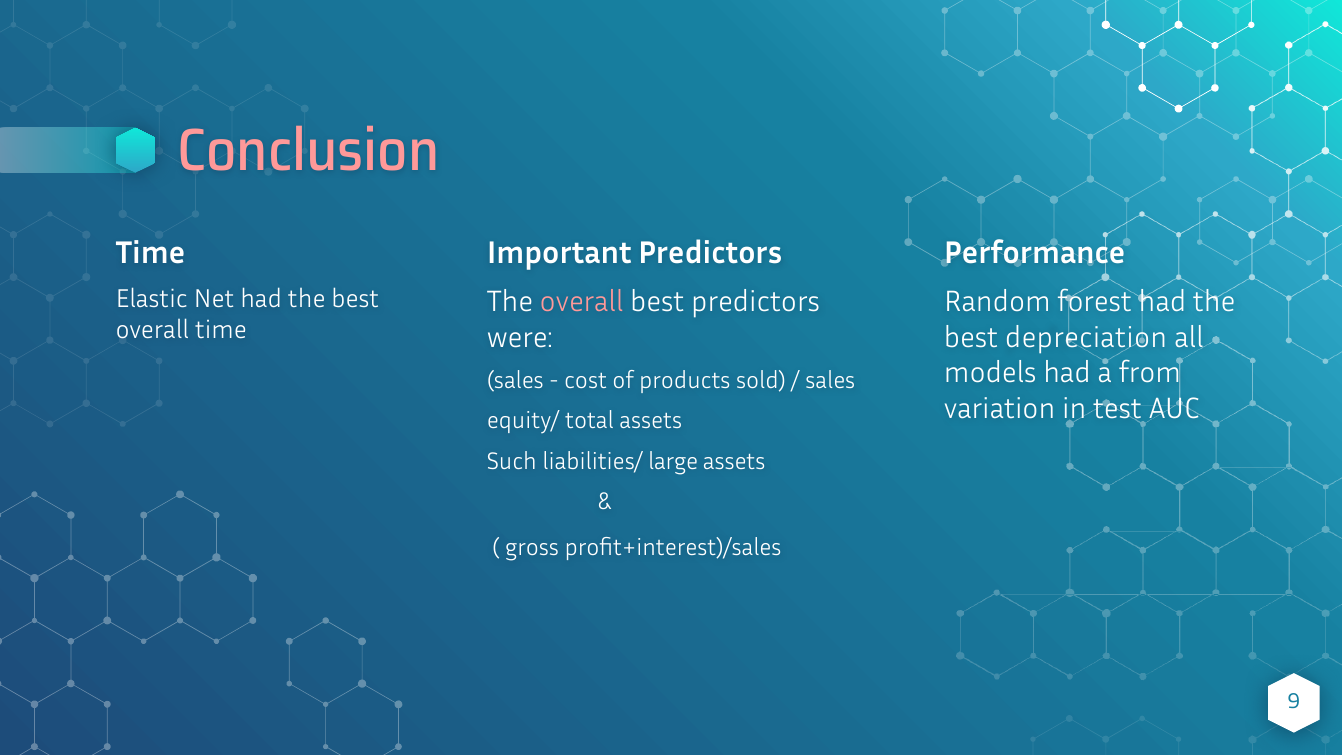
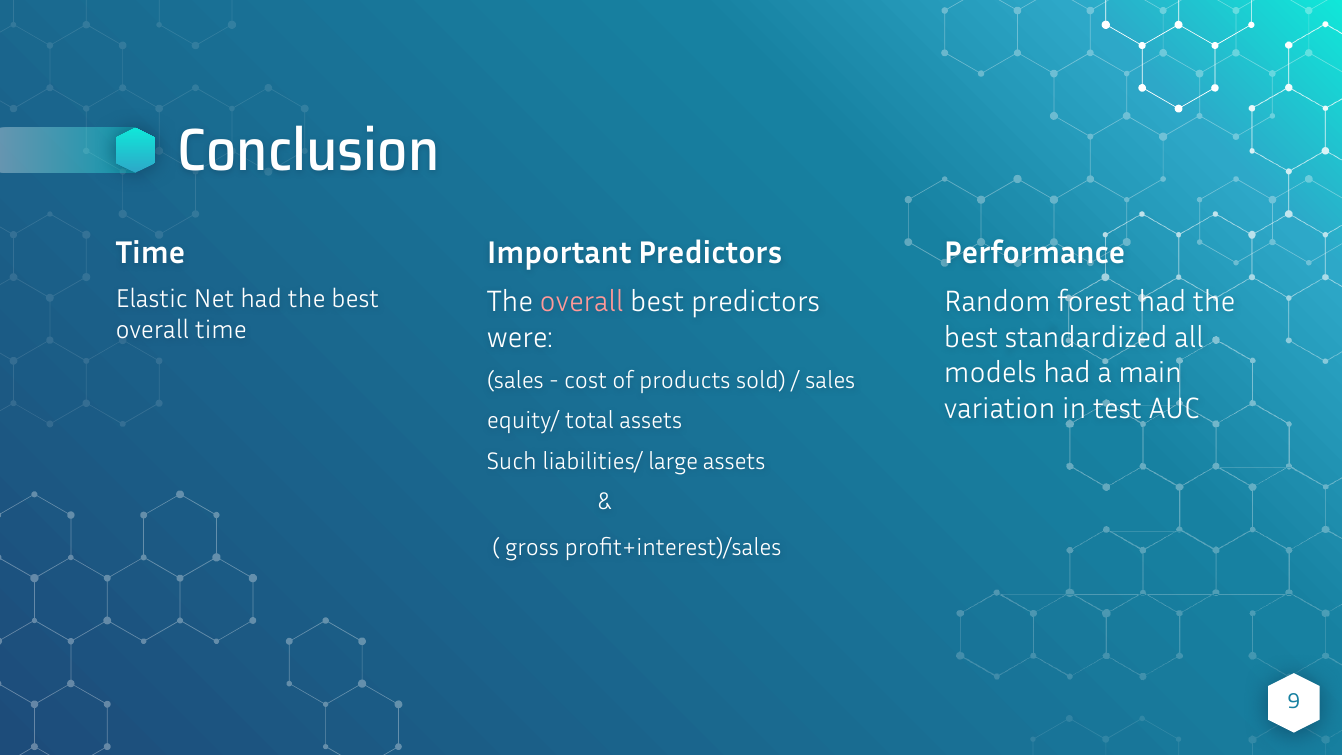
Conclusion colour: pink -> white
depreciation: depreciation -> standardized
from: from -> main
